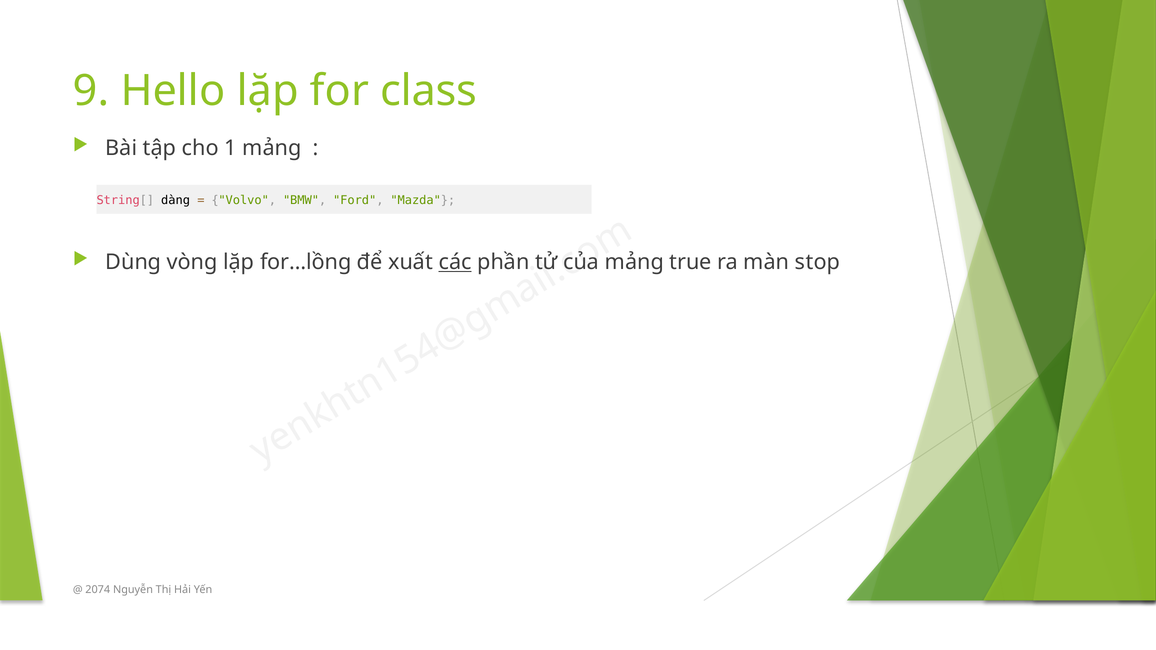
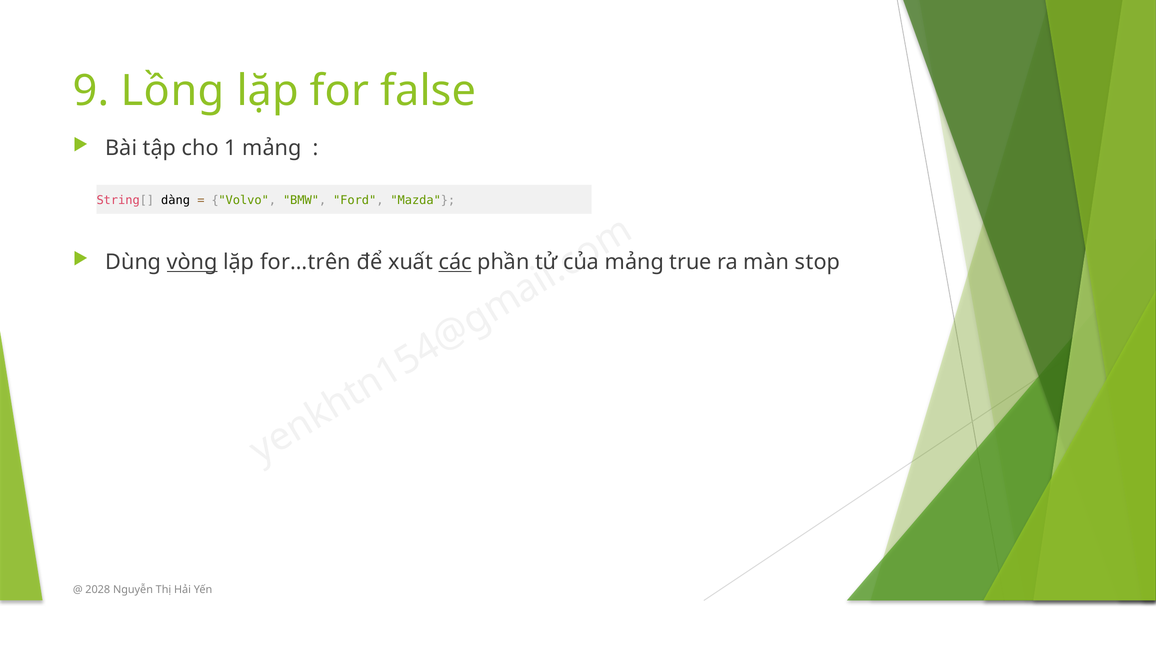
Hello: Hello -> Lồng
class: class -> false
vòng underline: none -> present
for…lồng: for…lồng -> for…trên
2074: 2074 -> 2028
